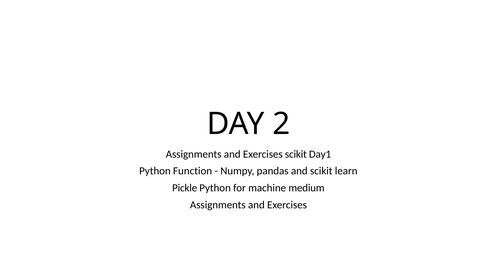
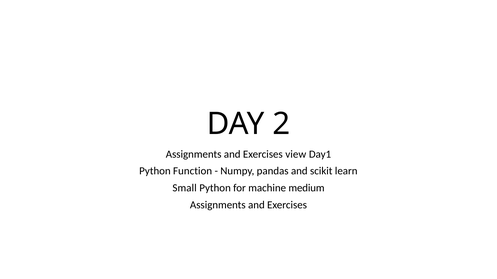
Exercises scikit: scikit -> view
Pickle: Pickle -> Small
